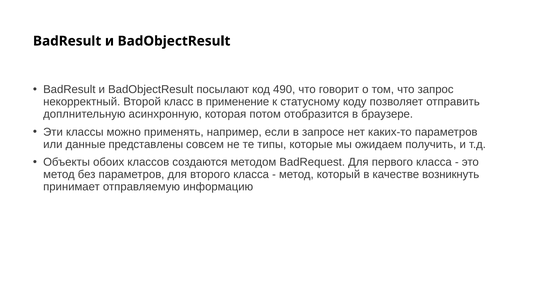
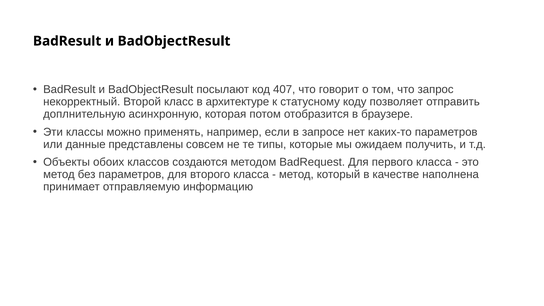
490: 490 -> 407
применение: применение -> архитектуре
возникнуть: возникнуть -> наполнена
